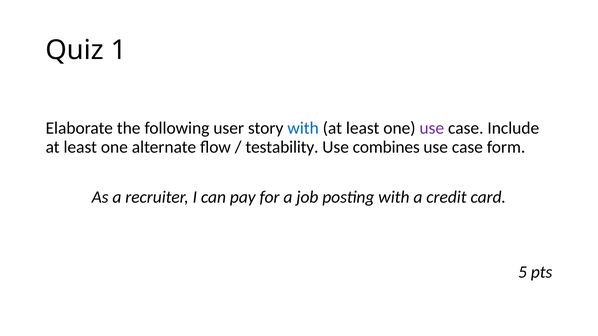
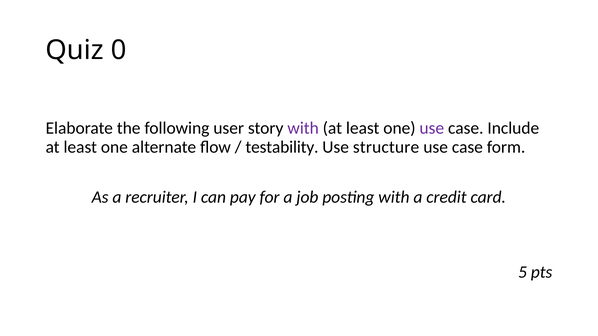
1: 1 -> 0
with at (303, 128) colour: blue -> purple
combines: combines -> structure
